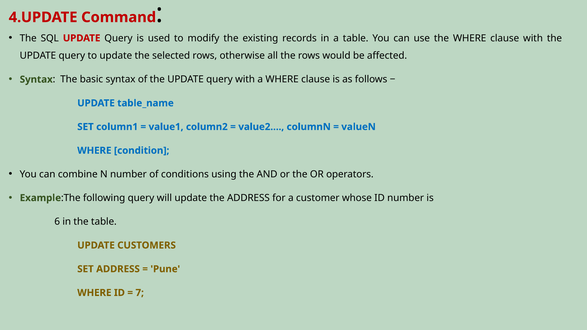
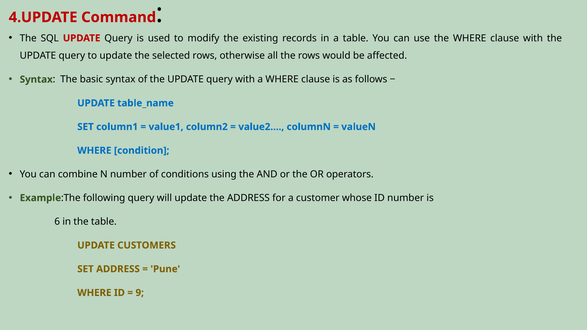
7: 7 -> 9
